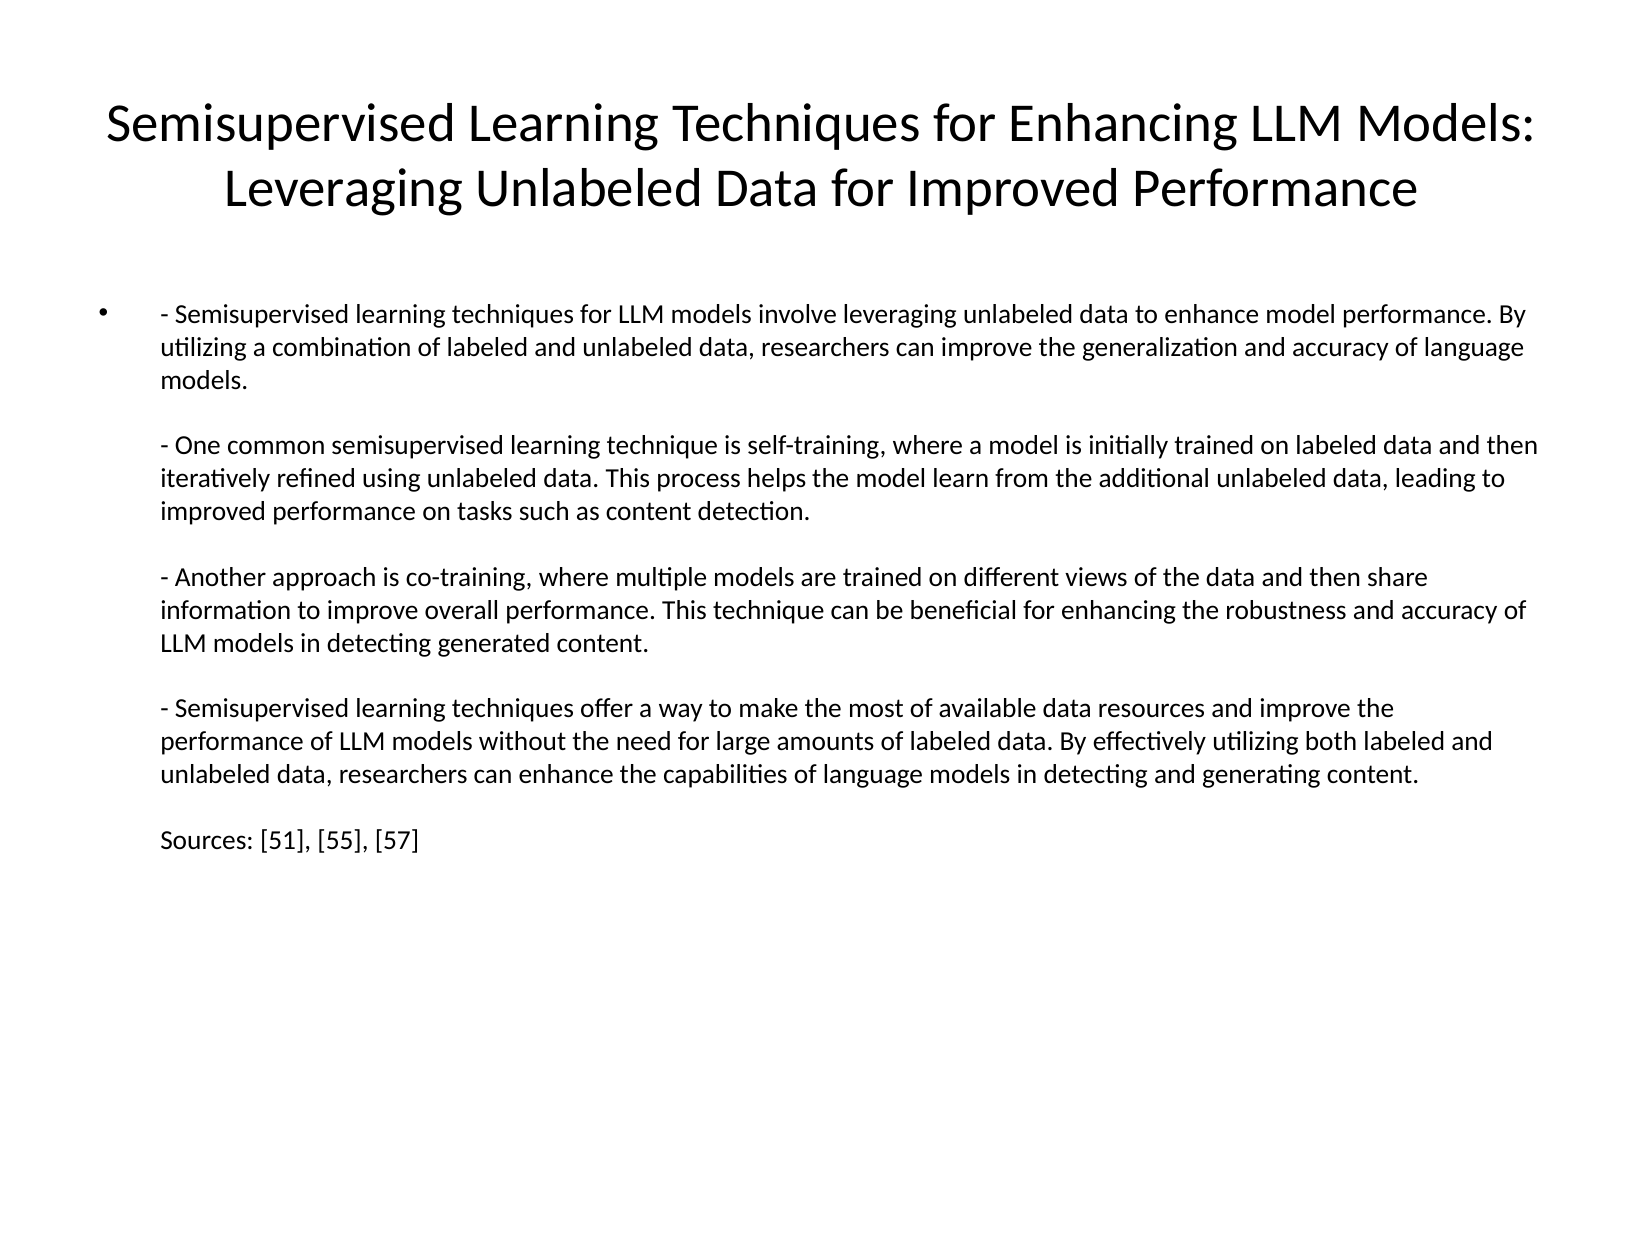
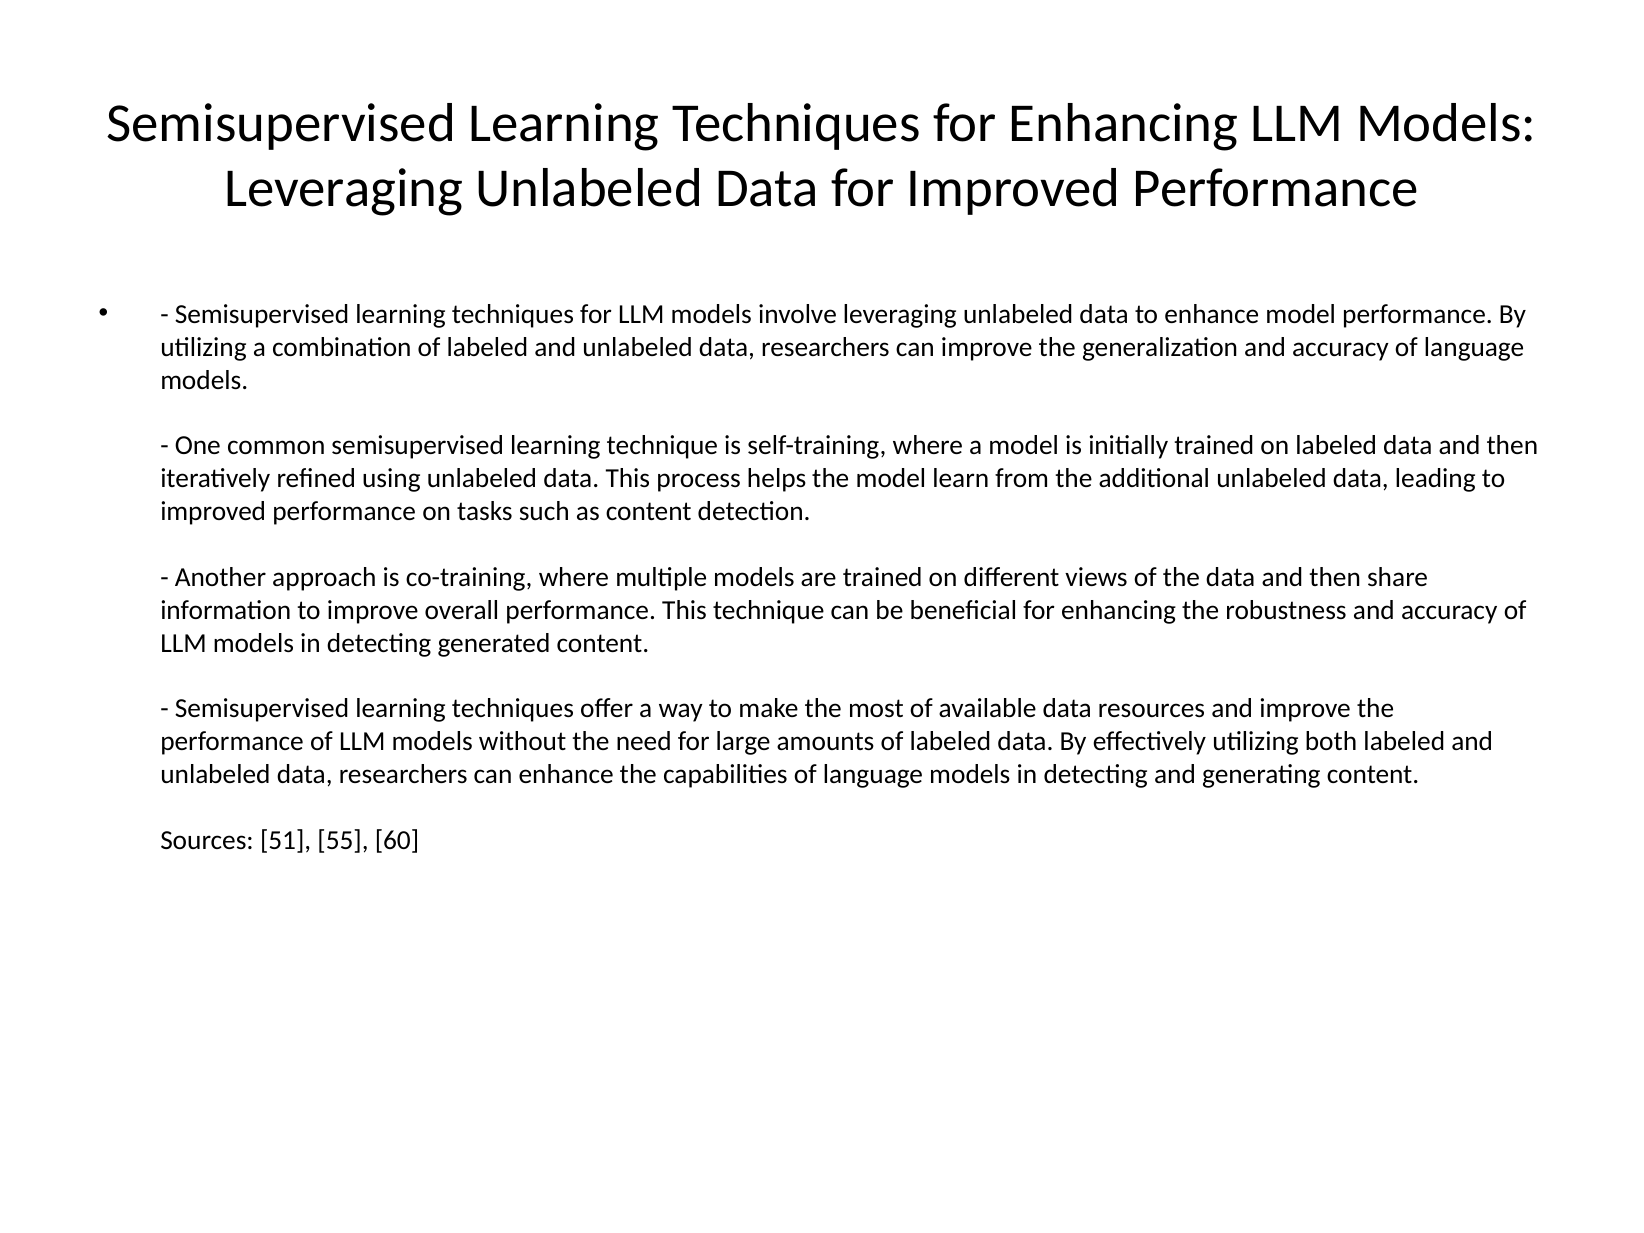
57: 57 -> 60
